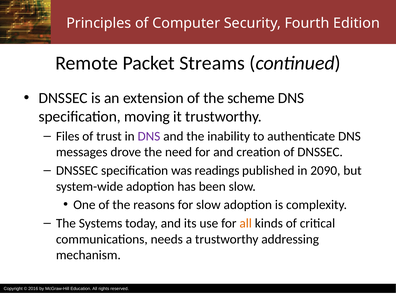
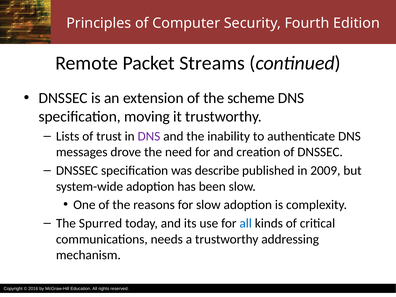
Files: Files -> Lists
readings: readings -> describe
2090: 2090 -> 2009
Systems: Systems -> Spurred
all at (246, 223) colour: orange -> blue
